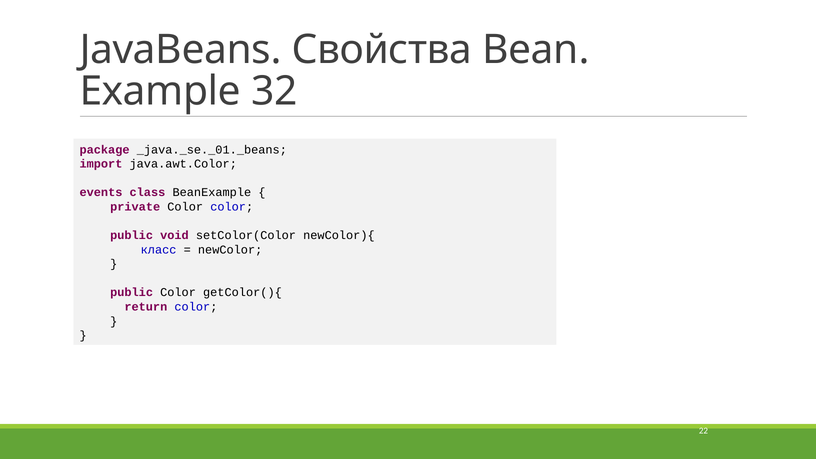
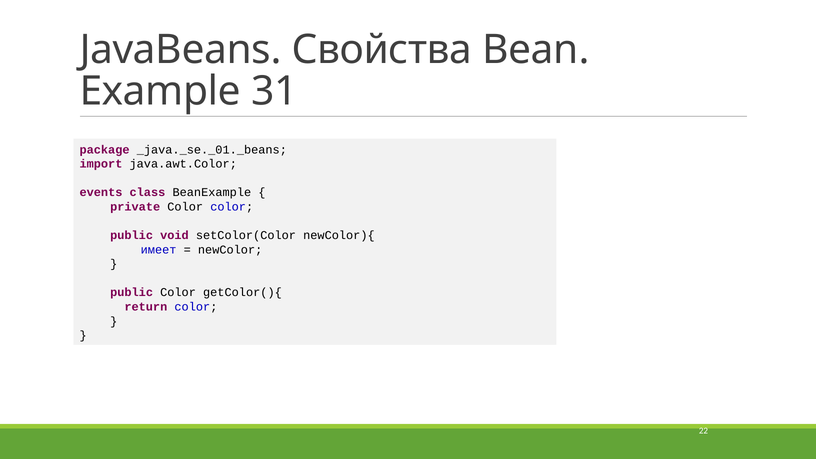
32: 32 -> 31
класс: класс -> имеет
